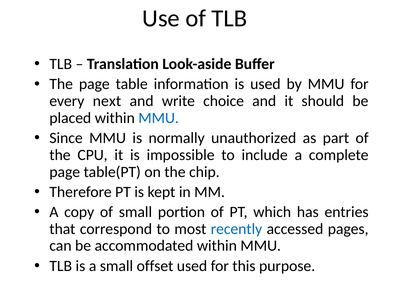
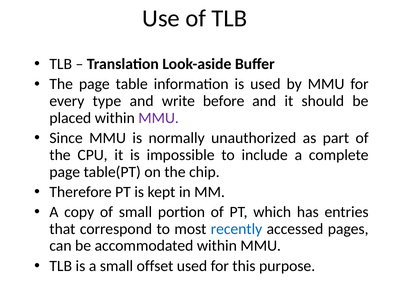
next: next -> type
choice: choice -> before
MMU at (159, 118) colour: blue -> purple
